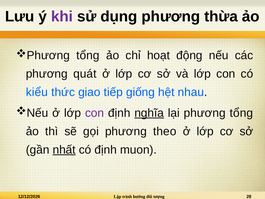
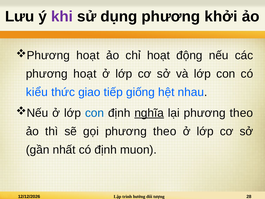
thừa: thừa -> khởi
tổng at (88, 55): tổng -> hoạt
phương quát: quát -> hoạt
con at (95, 113) colour: purple -> blue
lại phương tổng: tổng -> theo
nhất underline: present -> none
